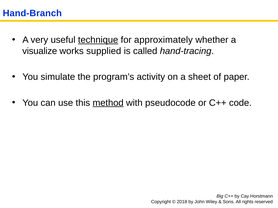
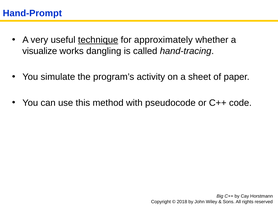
Hand-Branch: Hand-Branch -> Hand-Prompt
supplied: supplied -> dangling
method underline: present -> none
